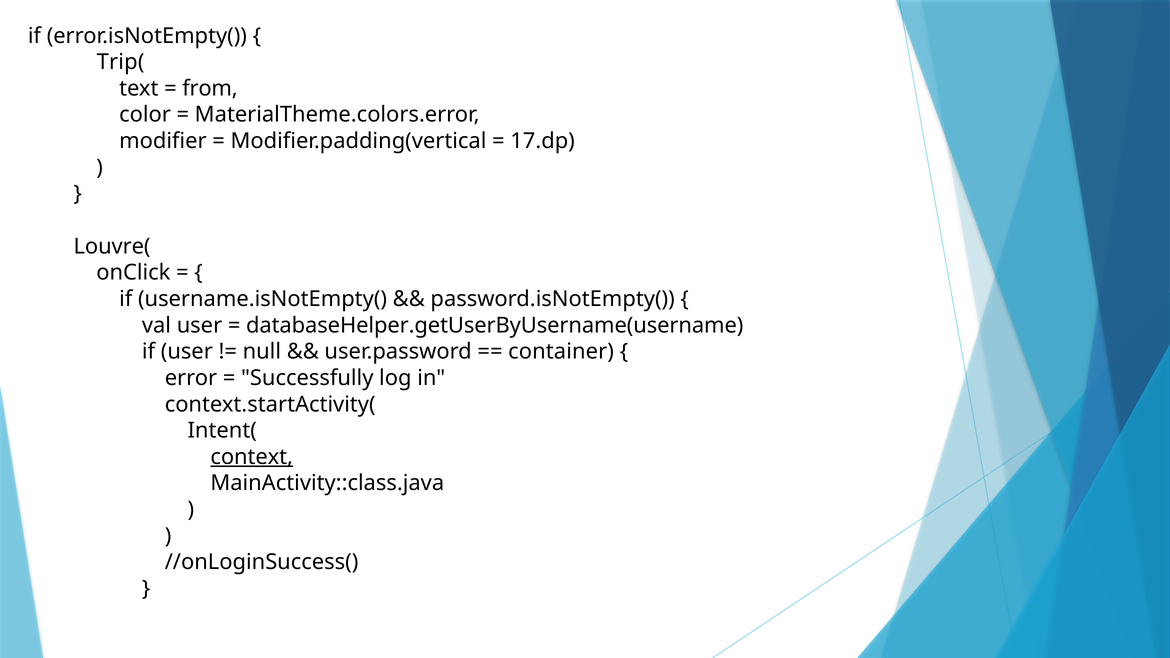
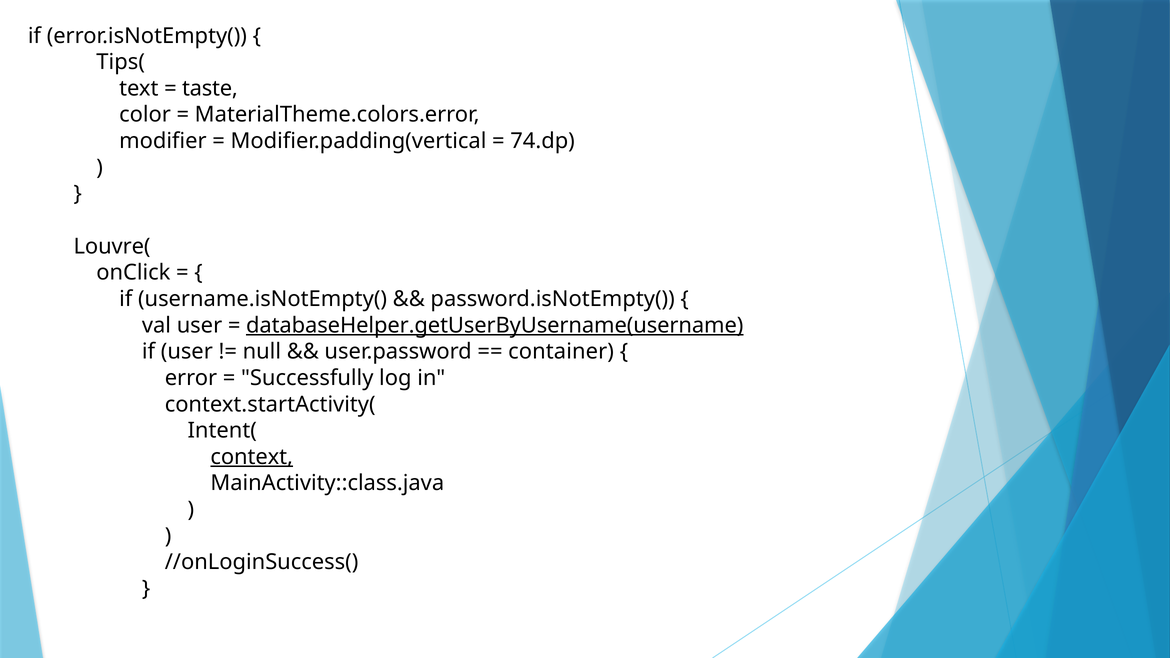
Trip(: Trip( -> Tips(
from: from -> taste
17.dp: 17.dp -> 74.dp
databaseHelper.getUserByUsername(username underline: none -> present
